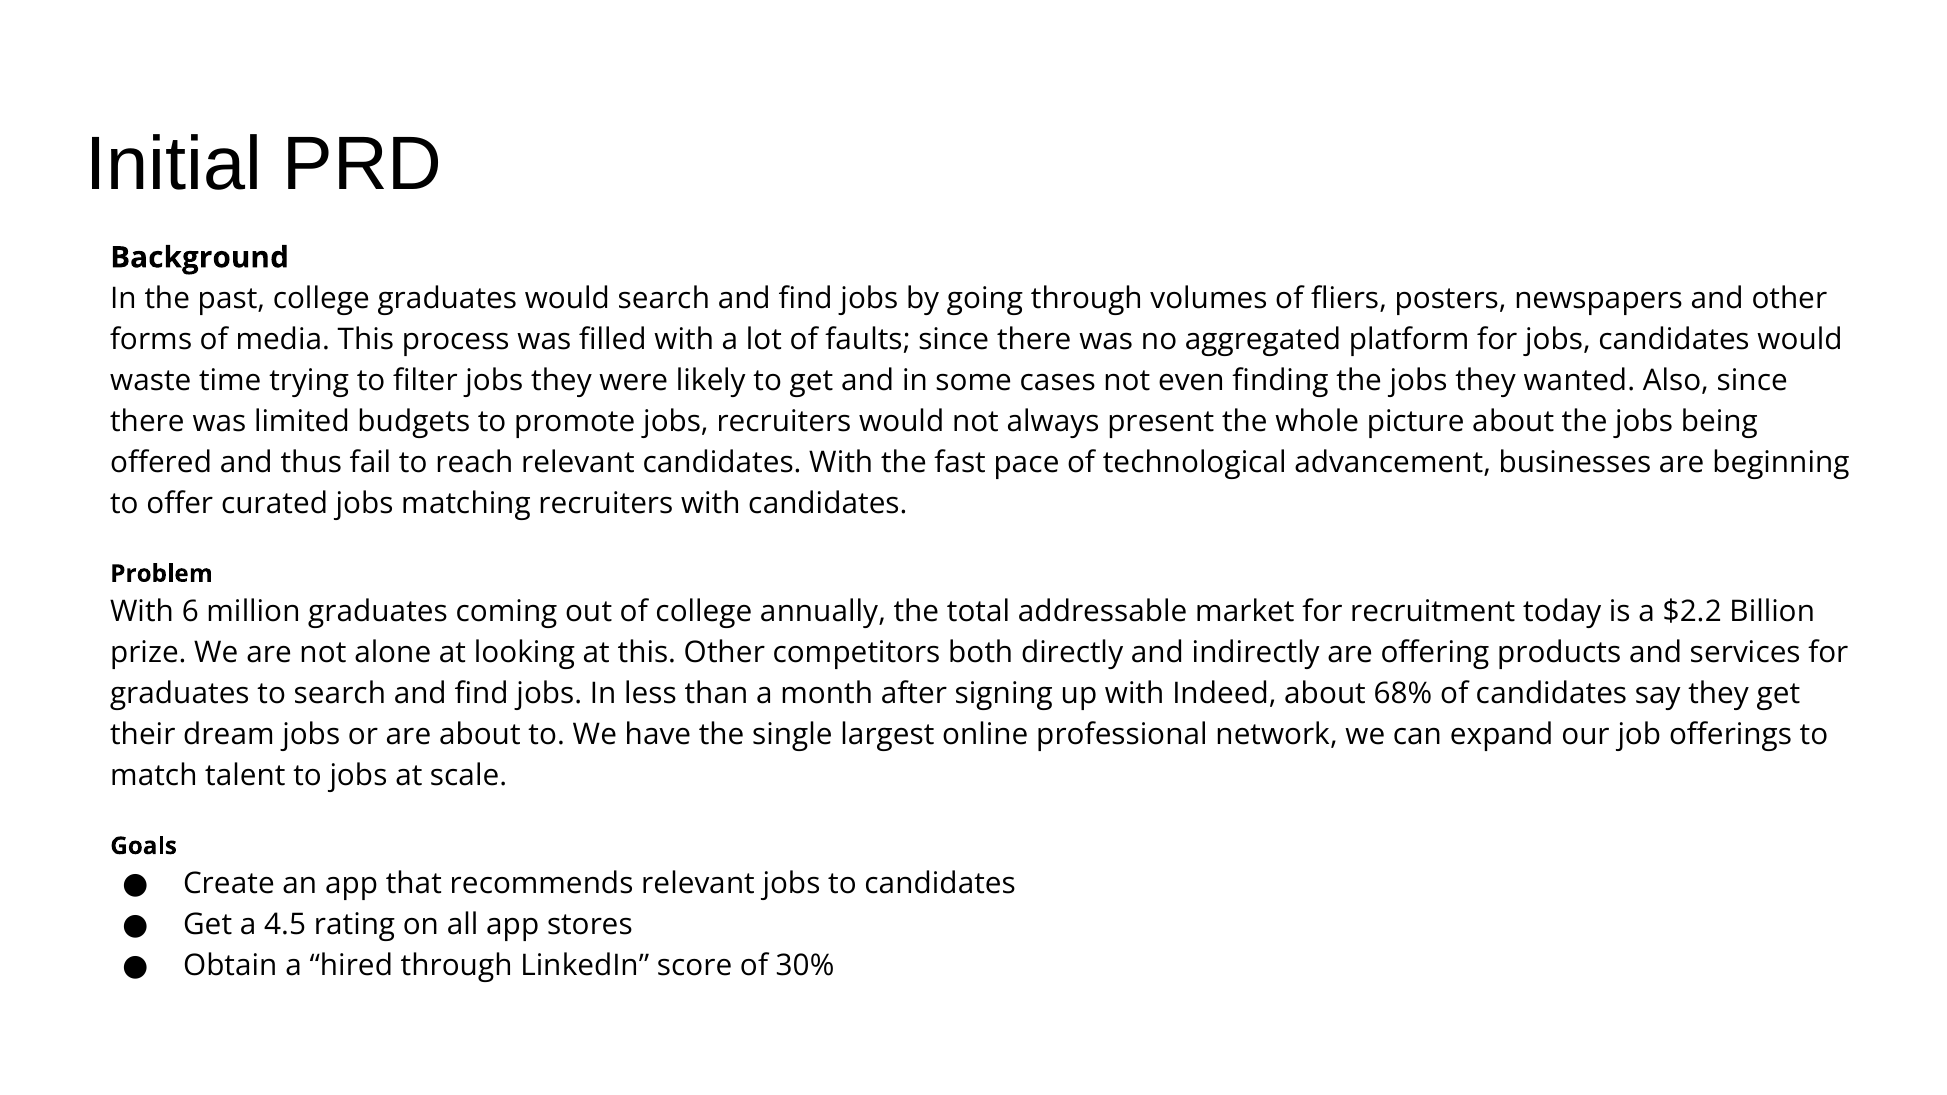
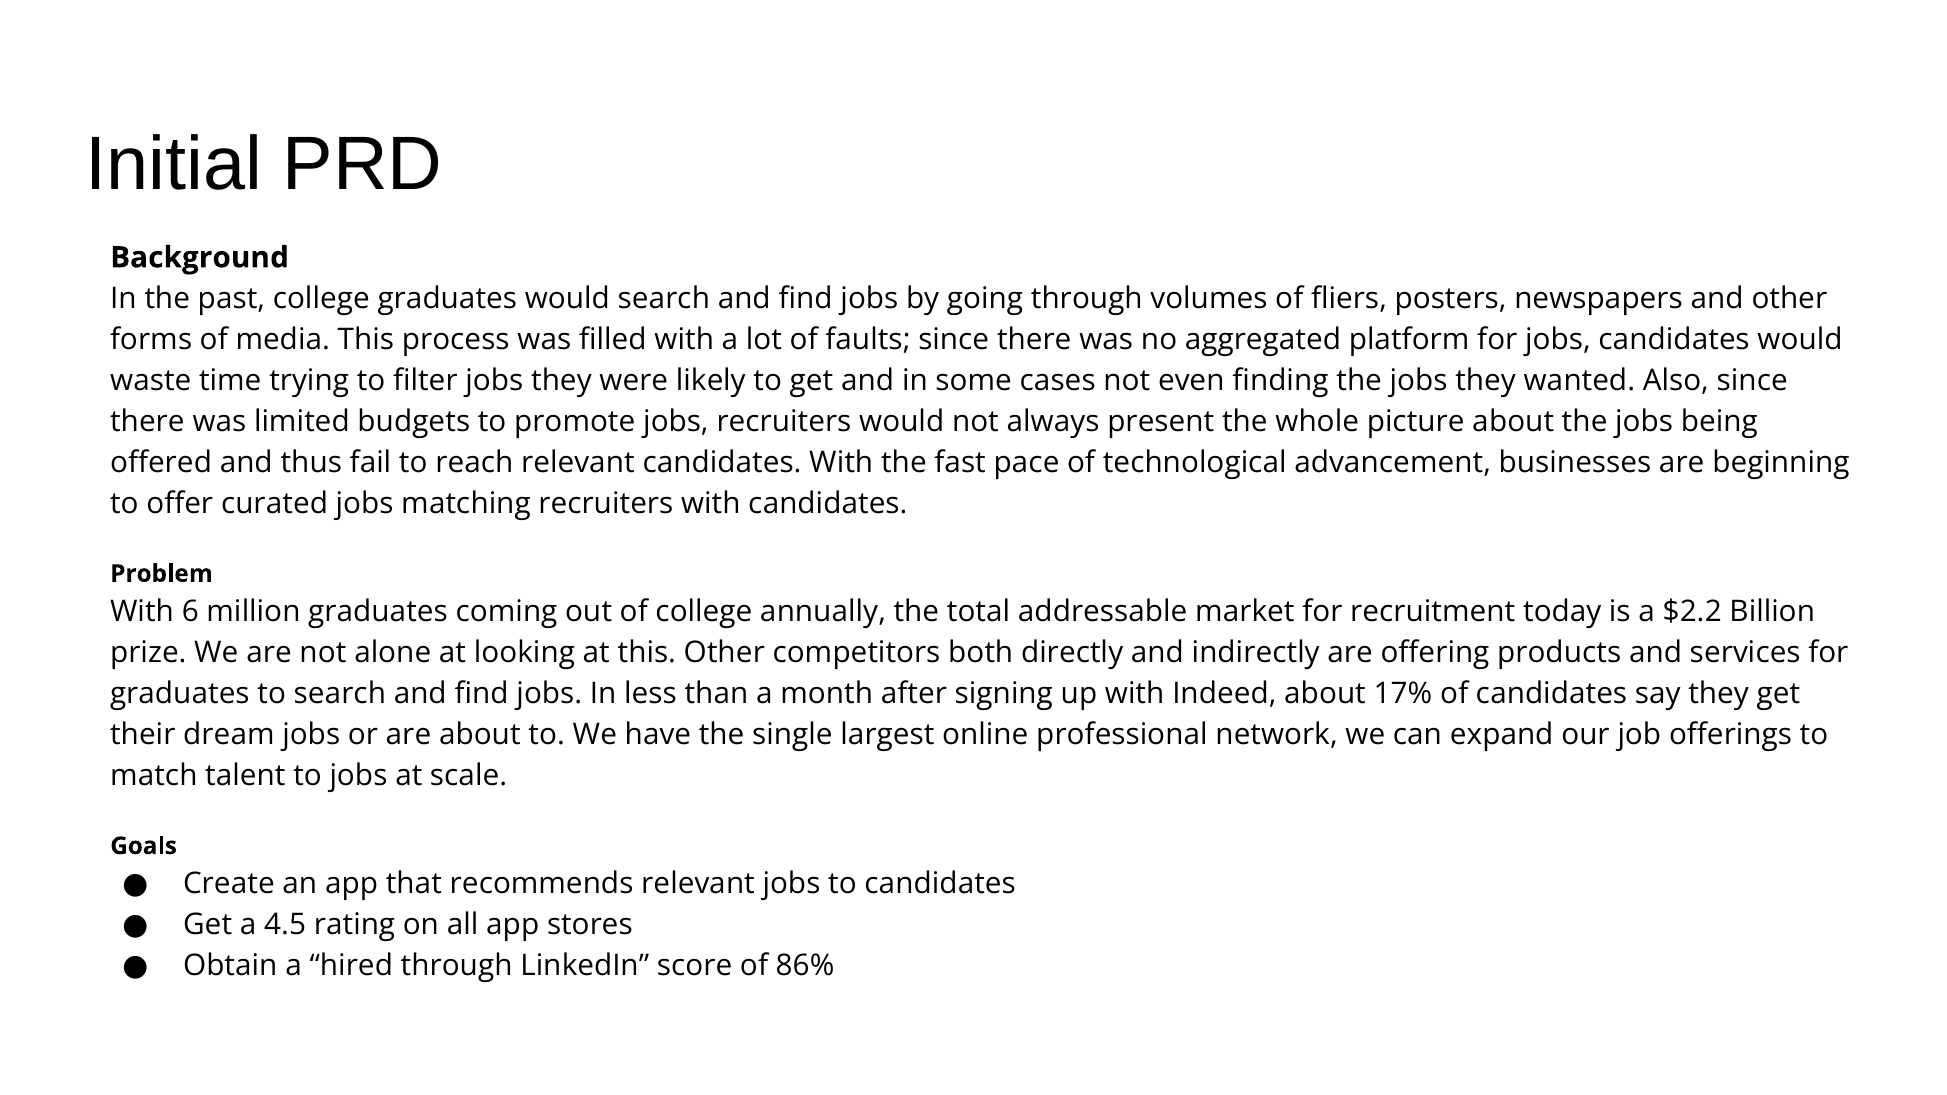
68%: 68% -> 17%
30%: 30% -> 86%
